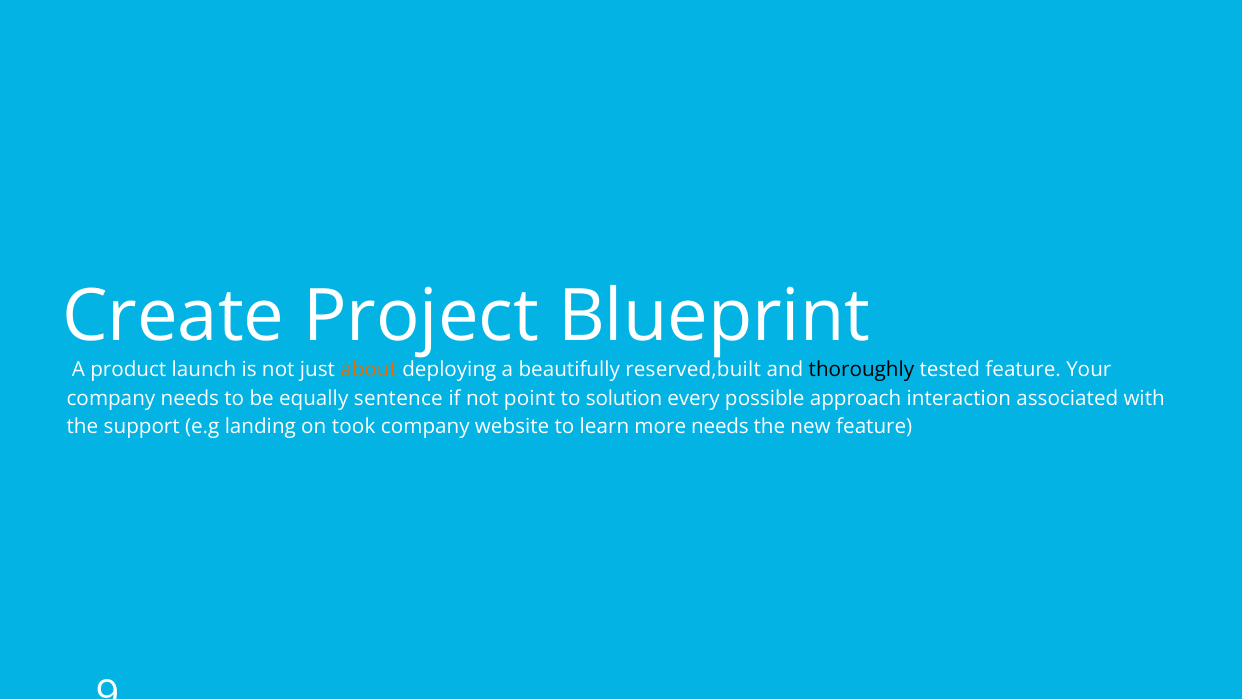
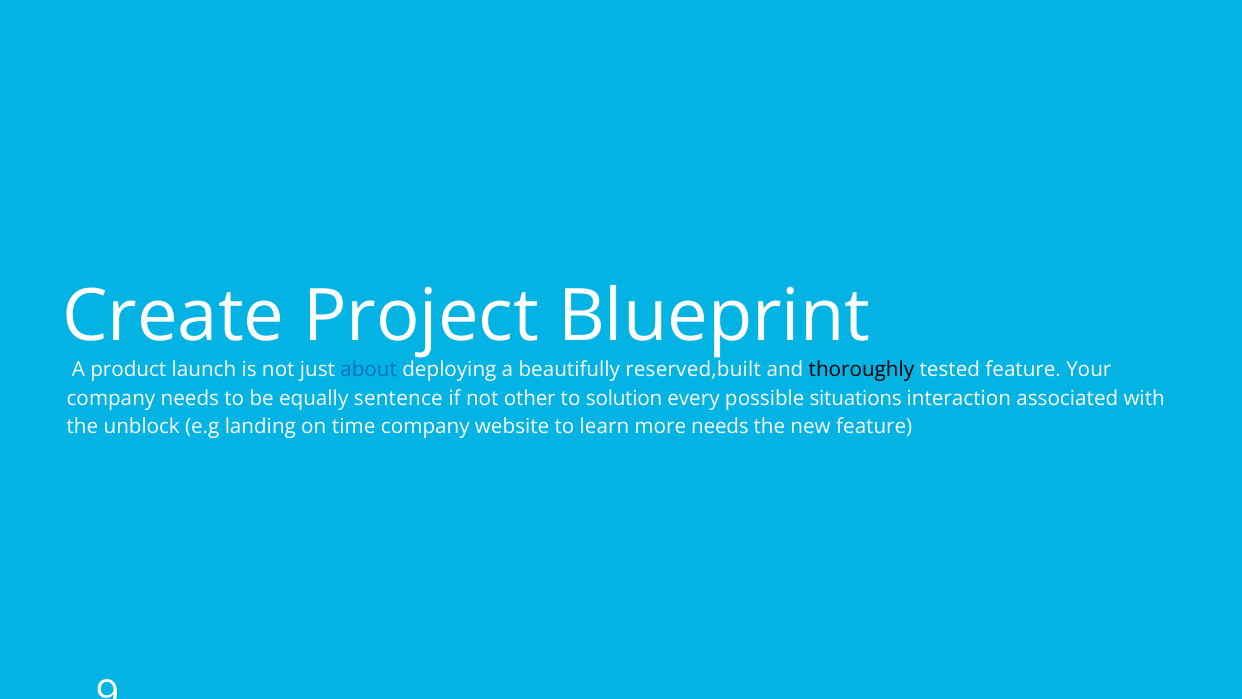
about colour: orange -> blue
point: point -> other
approach: approach -> situations
support: support -> unblock
took: took -> time
